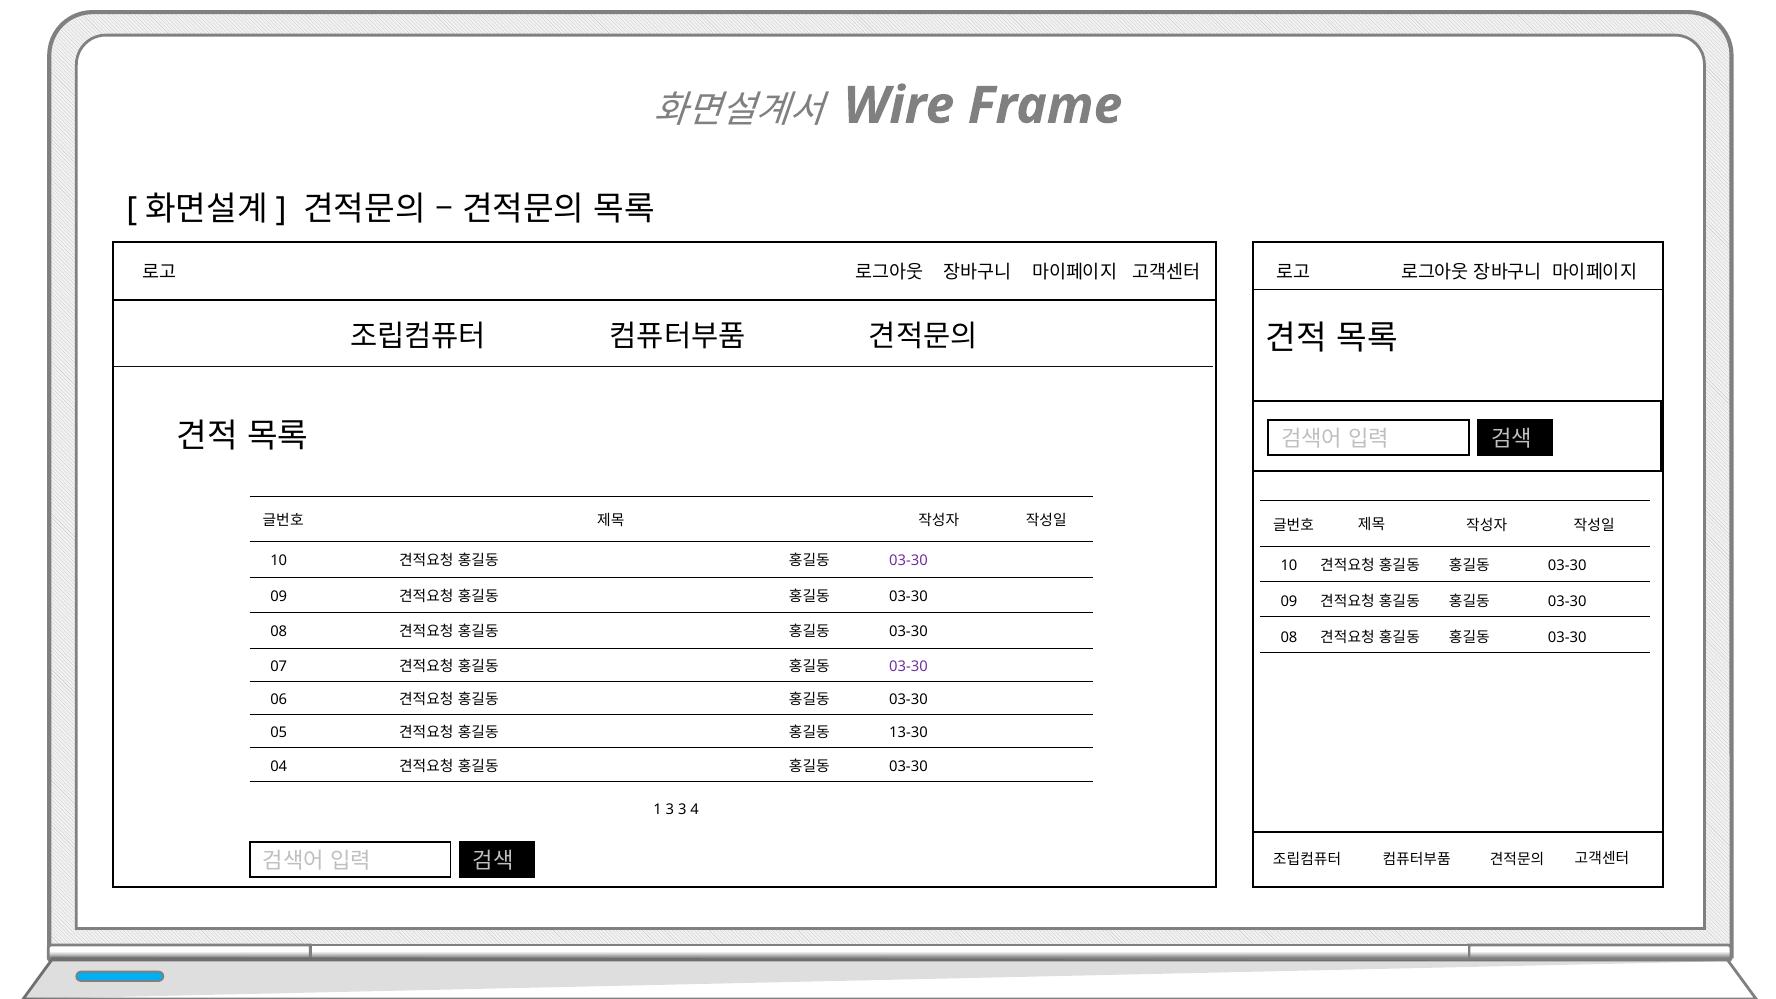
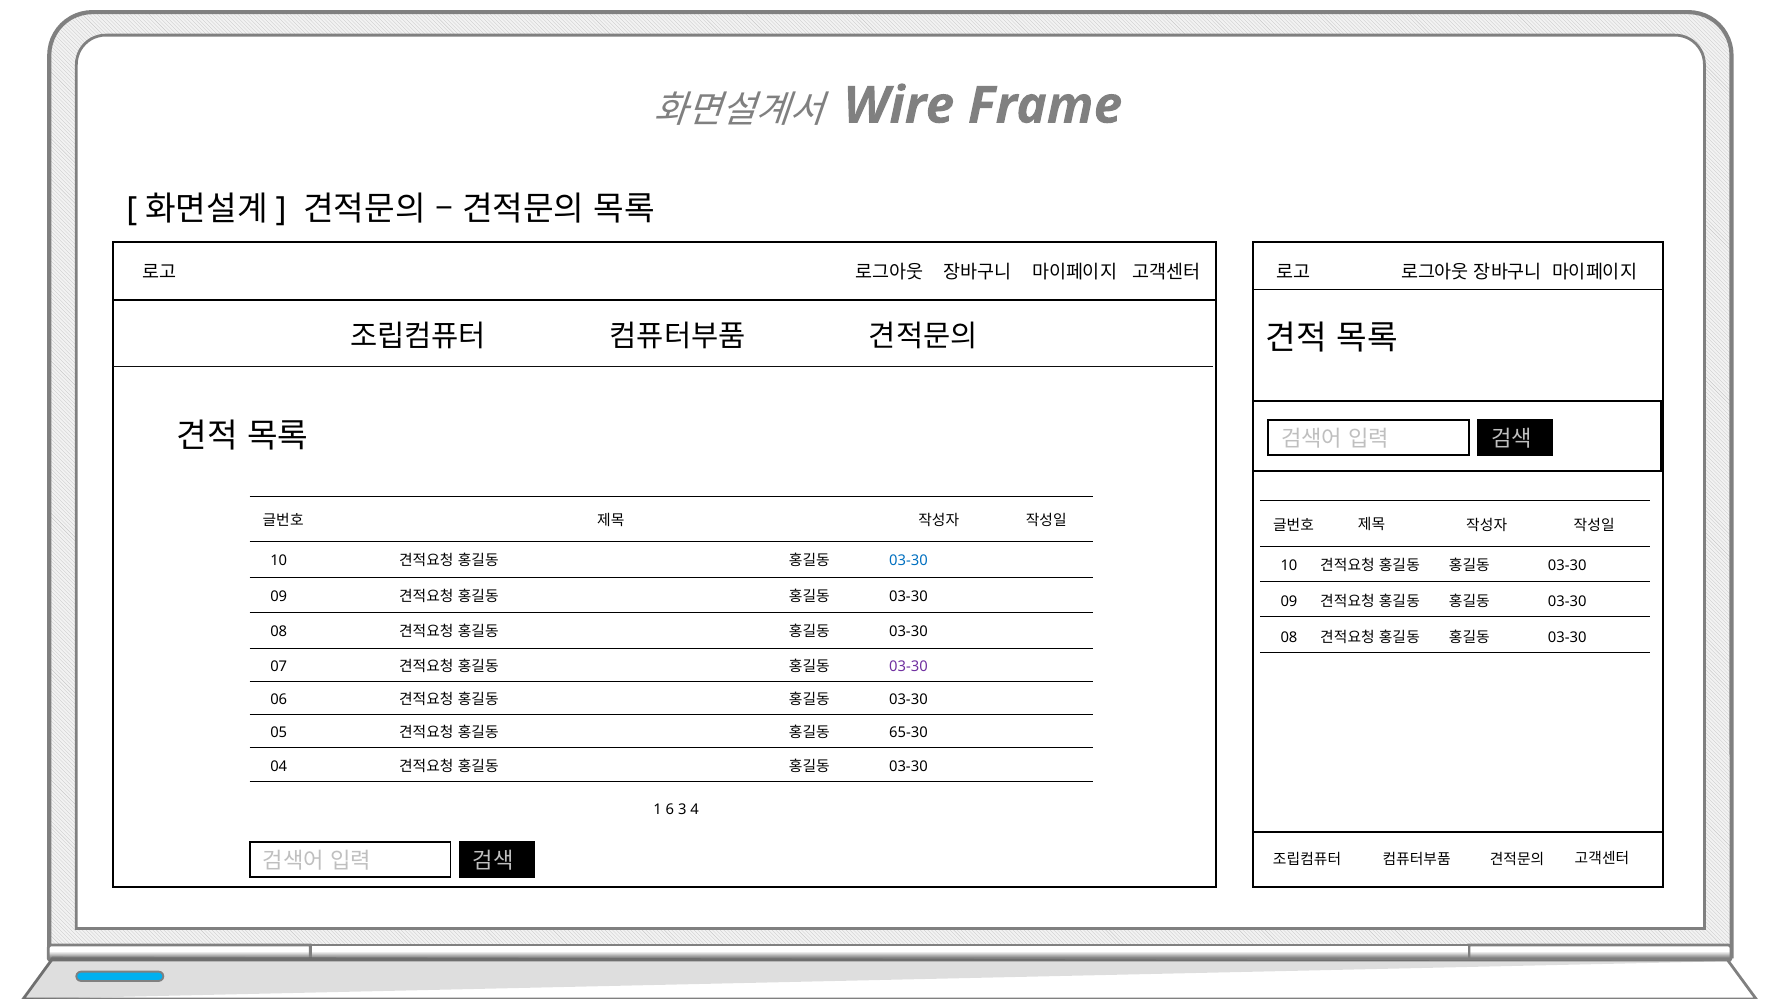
03-30 at (908, 561) colour: purple -> blue
13-30: 13-30 -> 65-30
1 3: 3 -> 6
